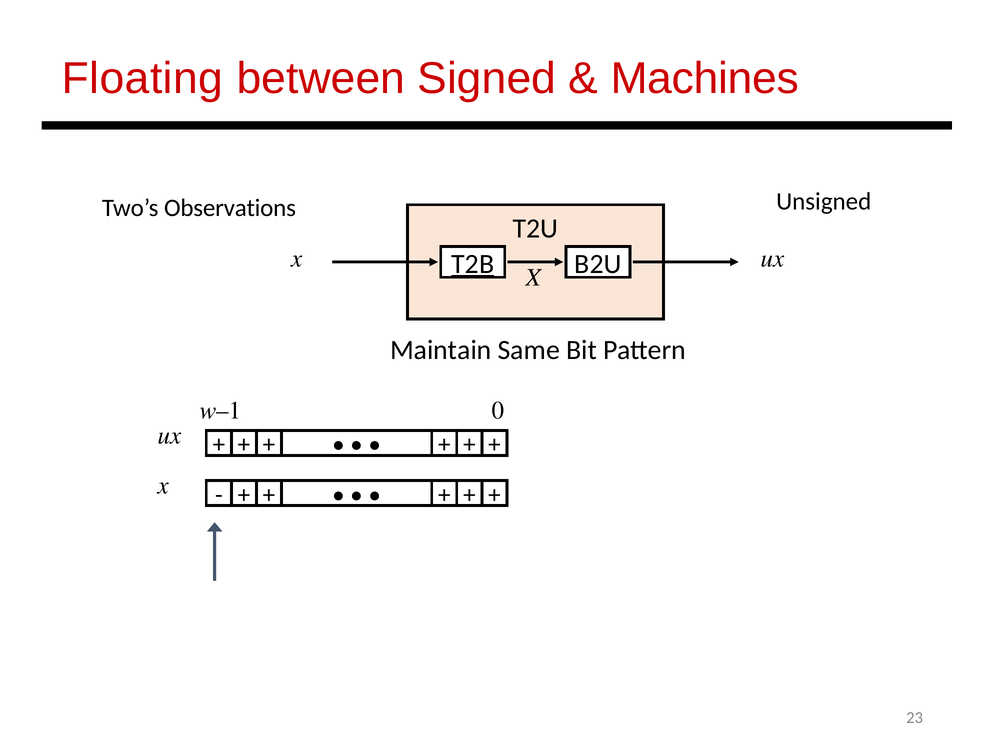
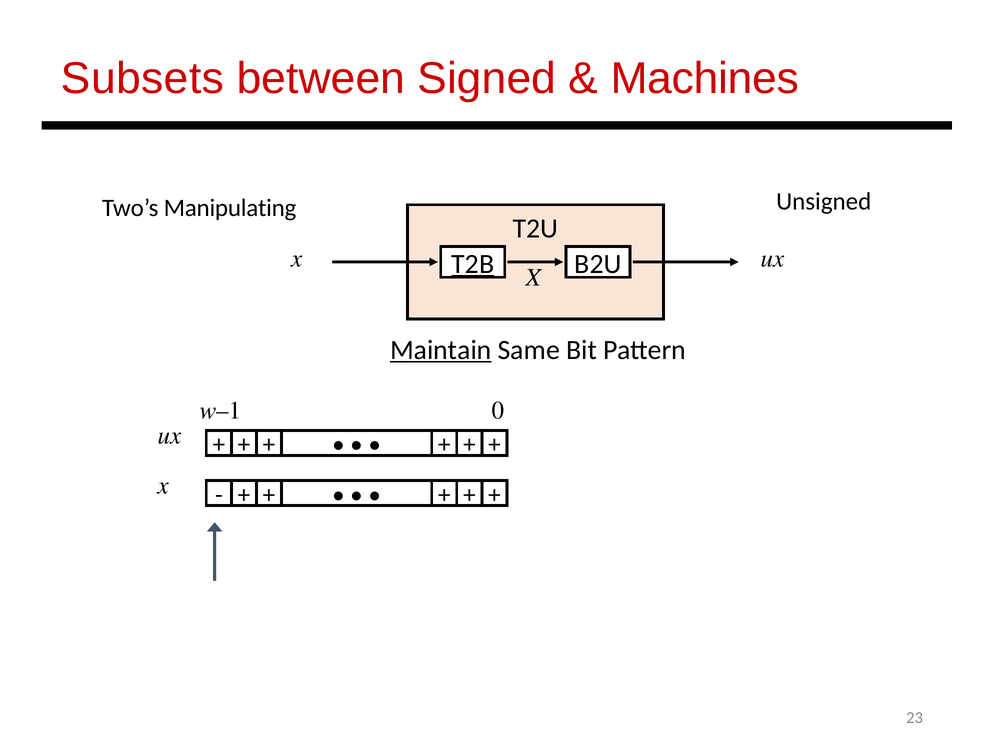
Floating: Floating -> Subsets
Observations: Observations -> Manipulating
Maintain underline: none -> present
